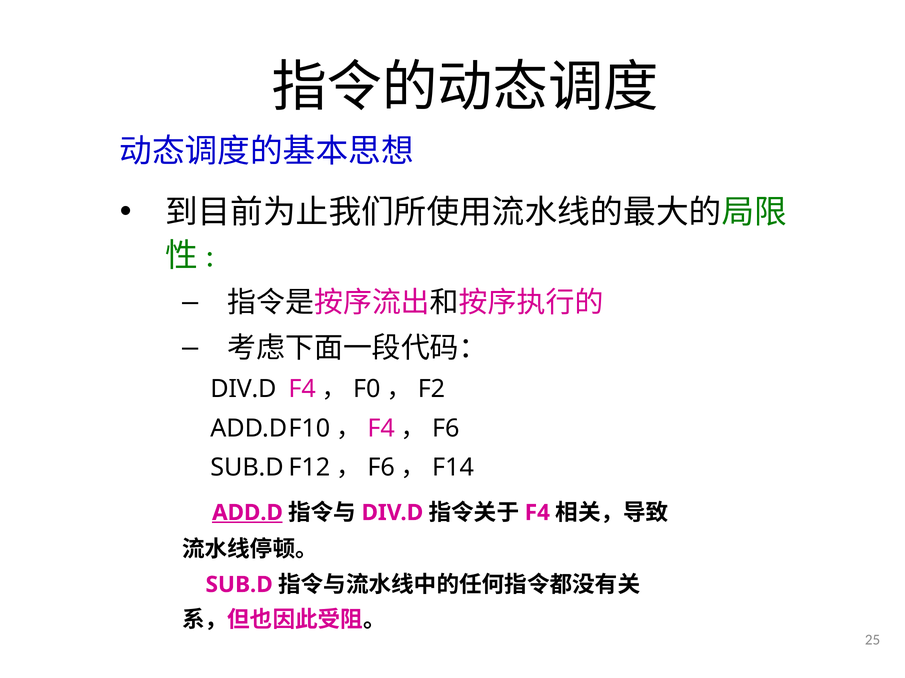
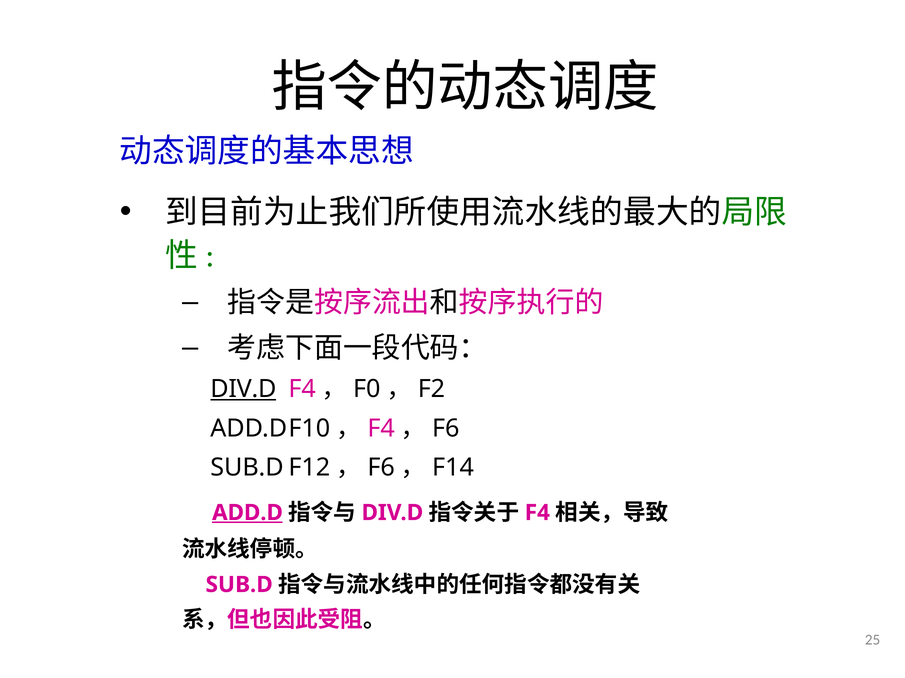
DIV.D at (243, 390) underline: none -> present
